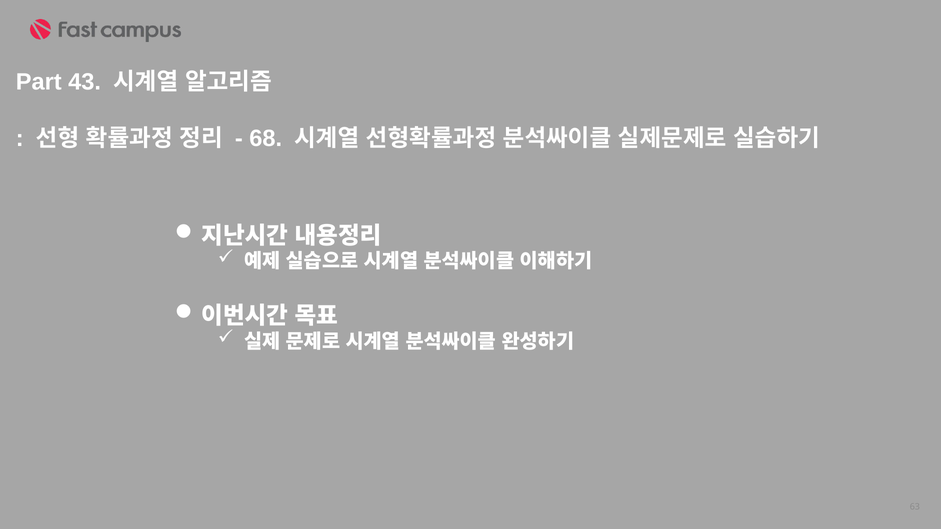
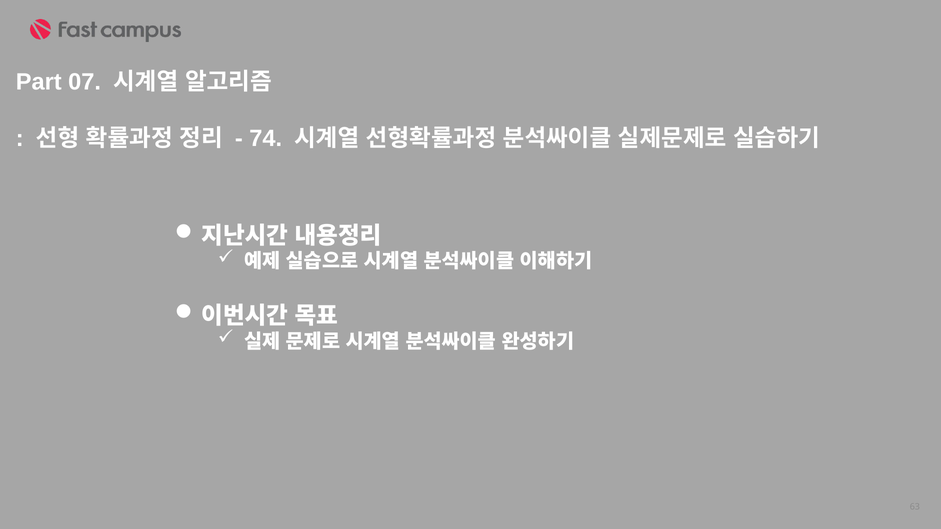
43: 43 -> 07
68: 68 -> 74
